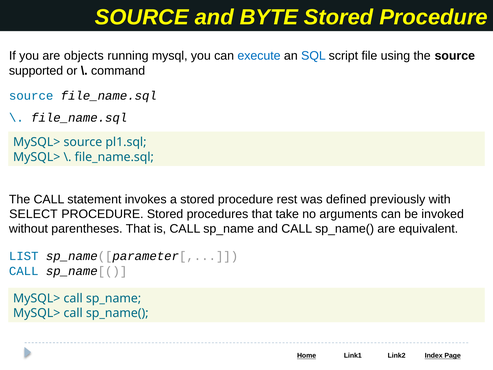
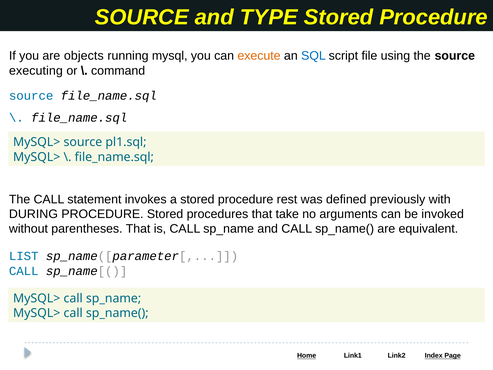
BYTE: BYTE -> TYPE
execute colour: blue -> orange
supported: supported -> executing
SELECT: SELECT -> DURING
